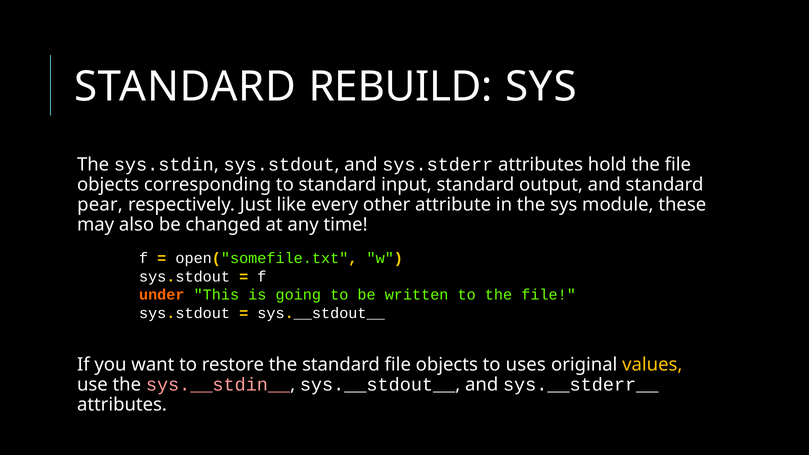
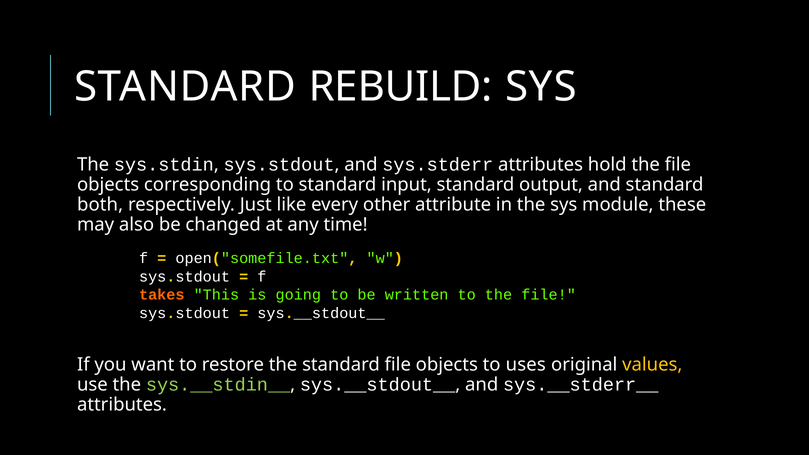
pear: pear -> both
under: under -> takes
sys.__stdin__ colour: pink -> light green
